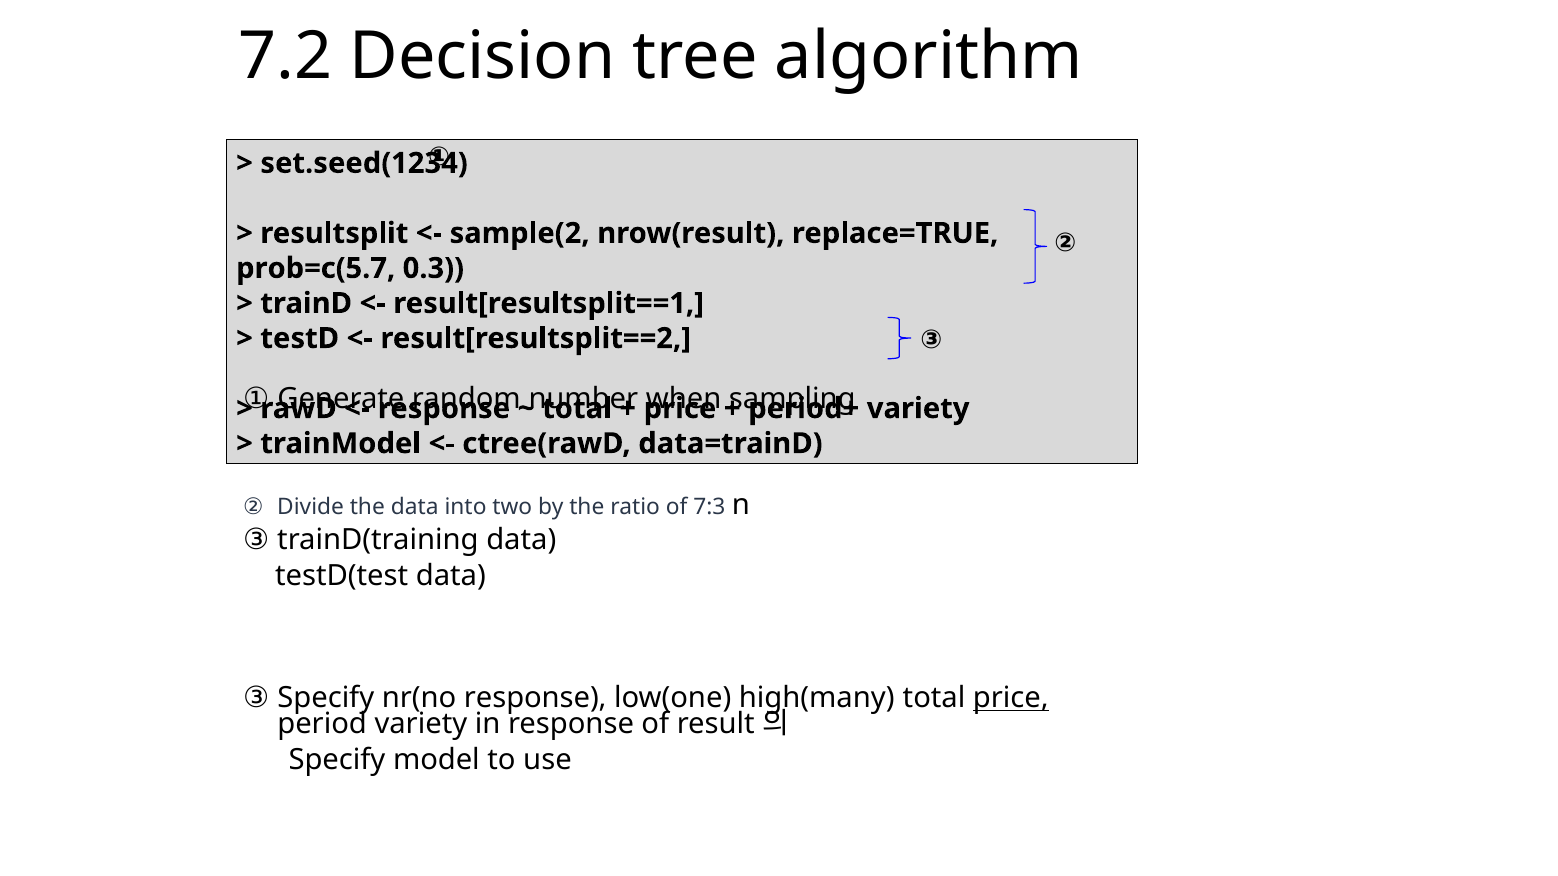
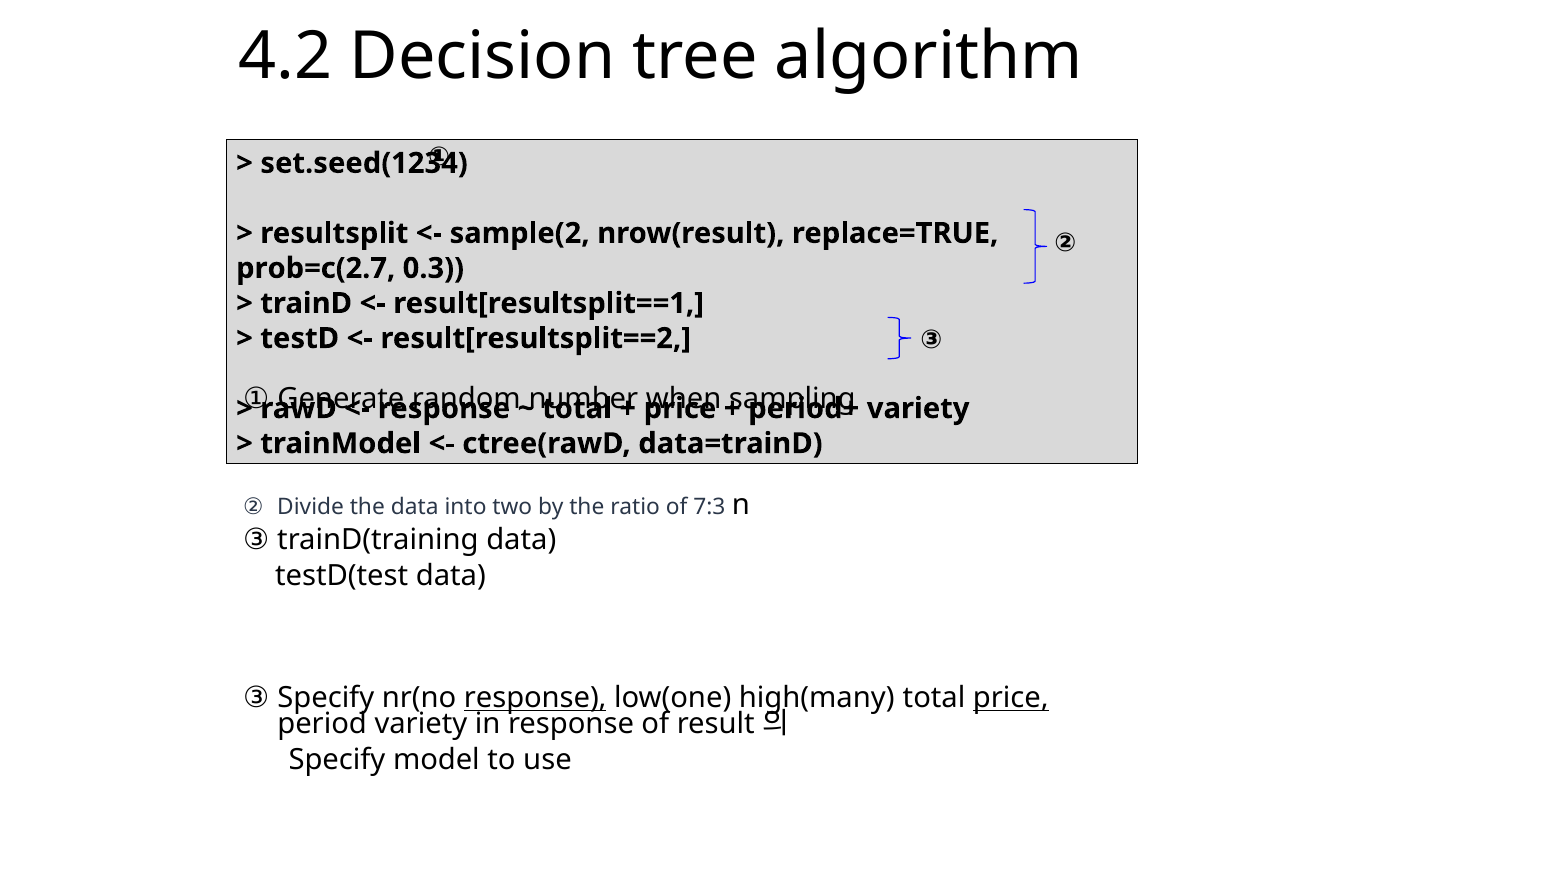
7.2: 7.2 -> 4.2
prob=c(5.7: prob=c(5.7 -> prob=c(2.7
response at (535, 698) underline: none -> present
